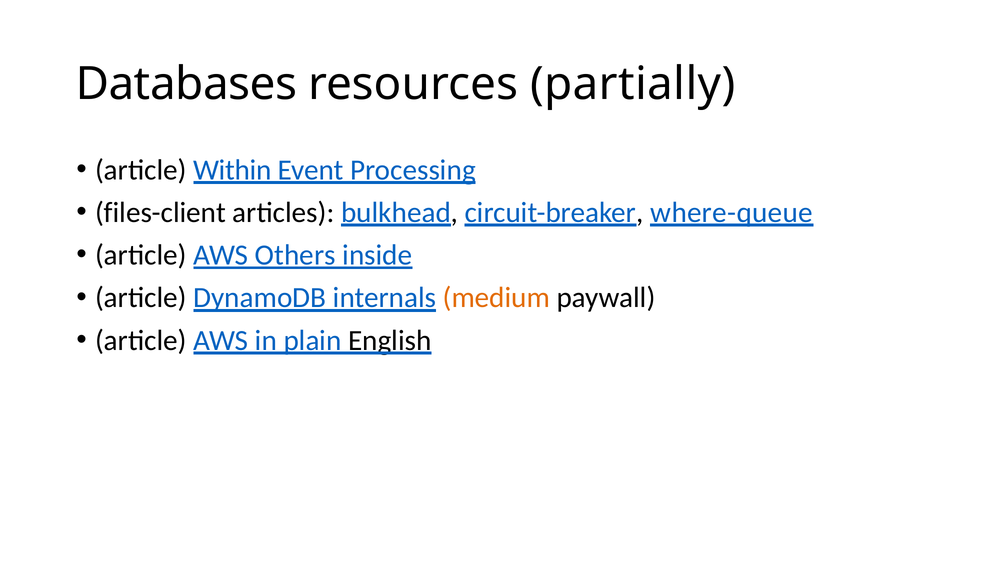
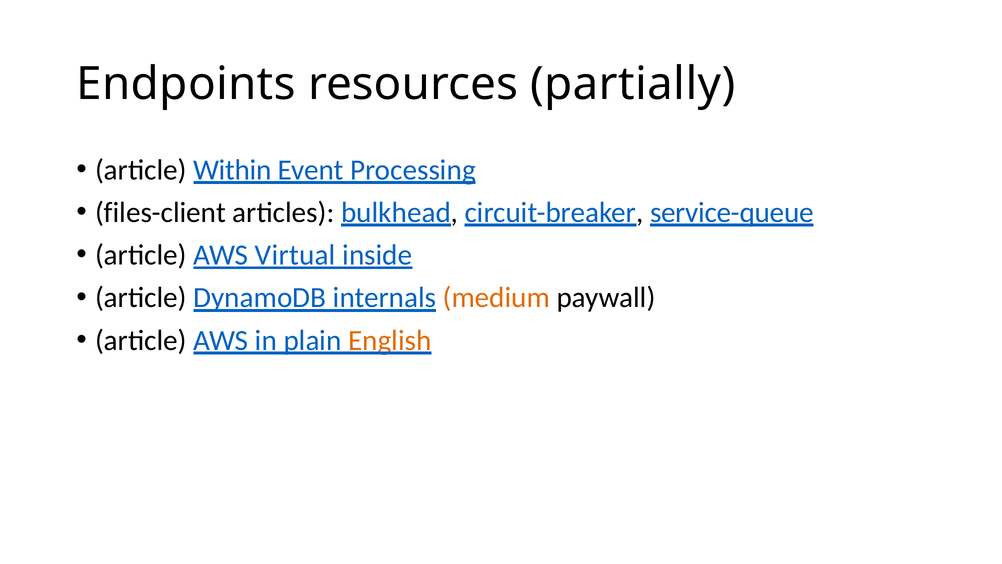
Databases: Databases -> Endpoints
where-queue: where-queue -> service-queue
Others: Others -> Virtual
English colour: black -> orange
